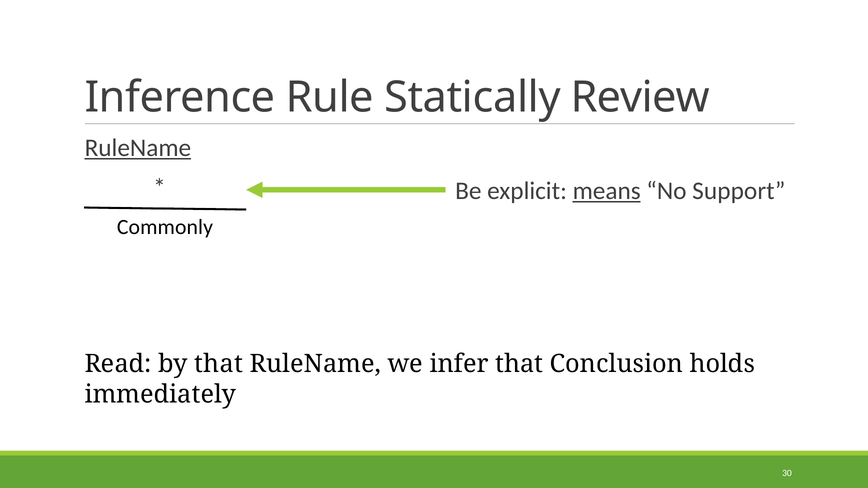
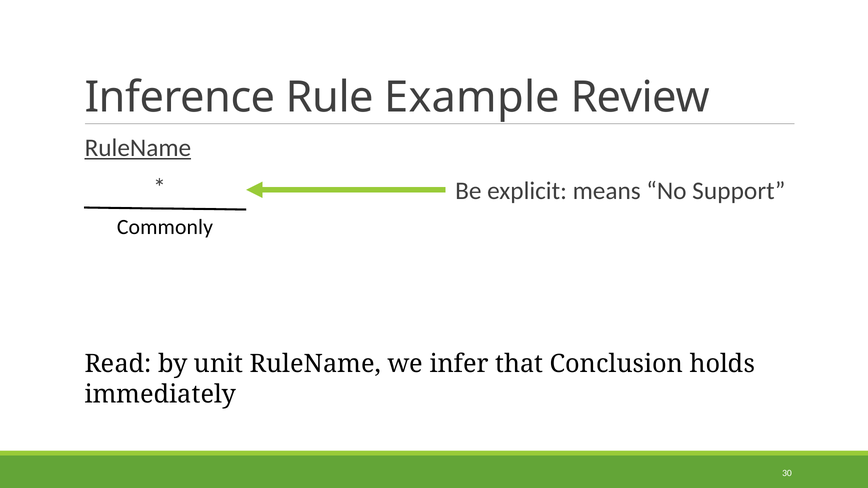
Statically: Statically -> Example
means underline: present -> none
by that: that -> unit
